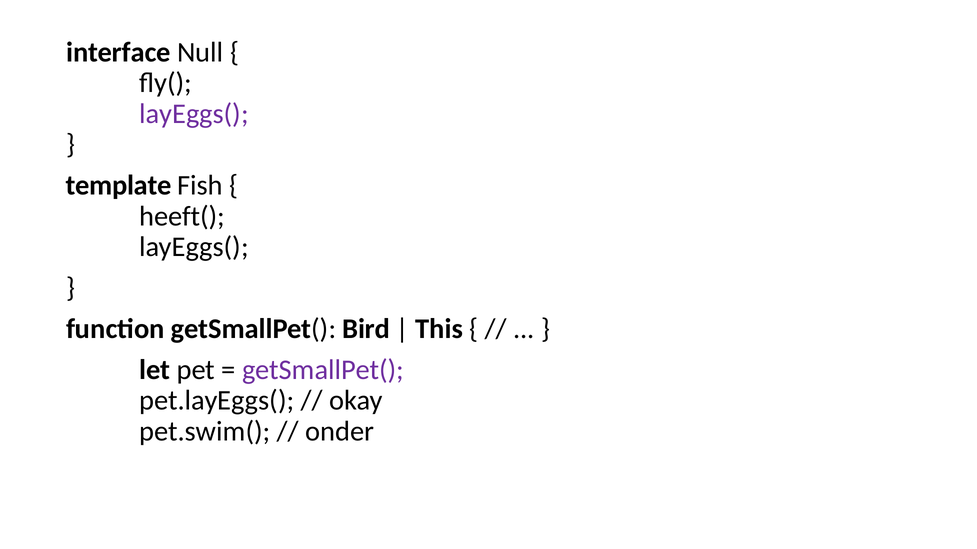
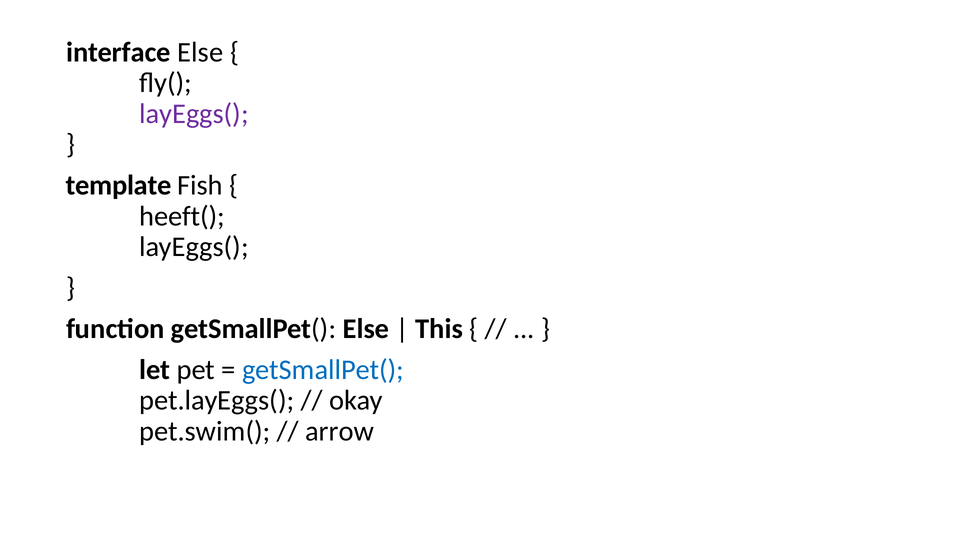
interface Null: Null -> Else
getSmallPet( Bird: Bird -> Else
getSmallPet( at (323, 370) colour: purple -> blue
onder: onder -> arrow
